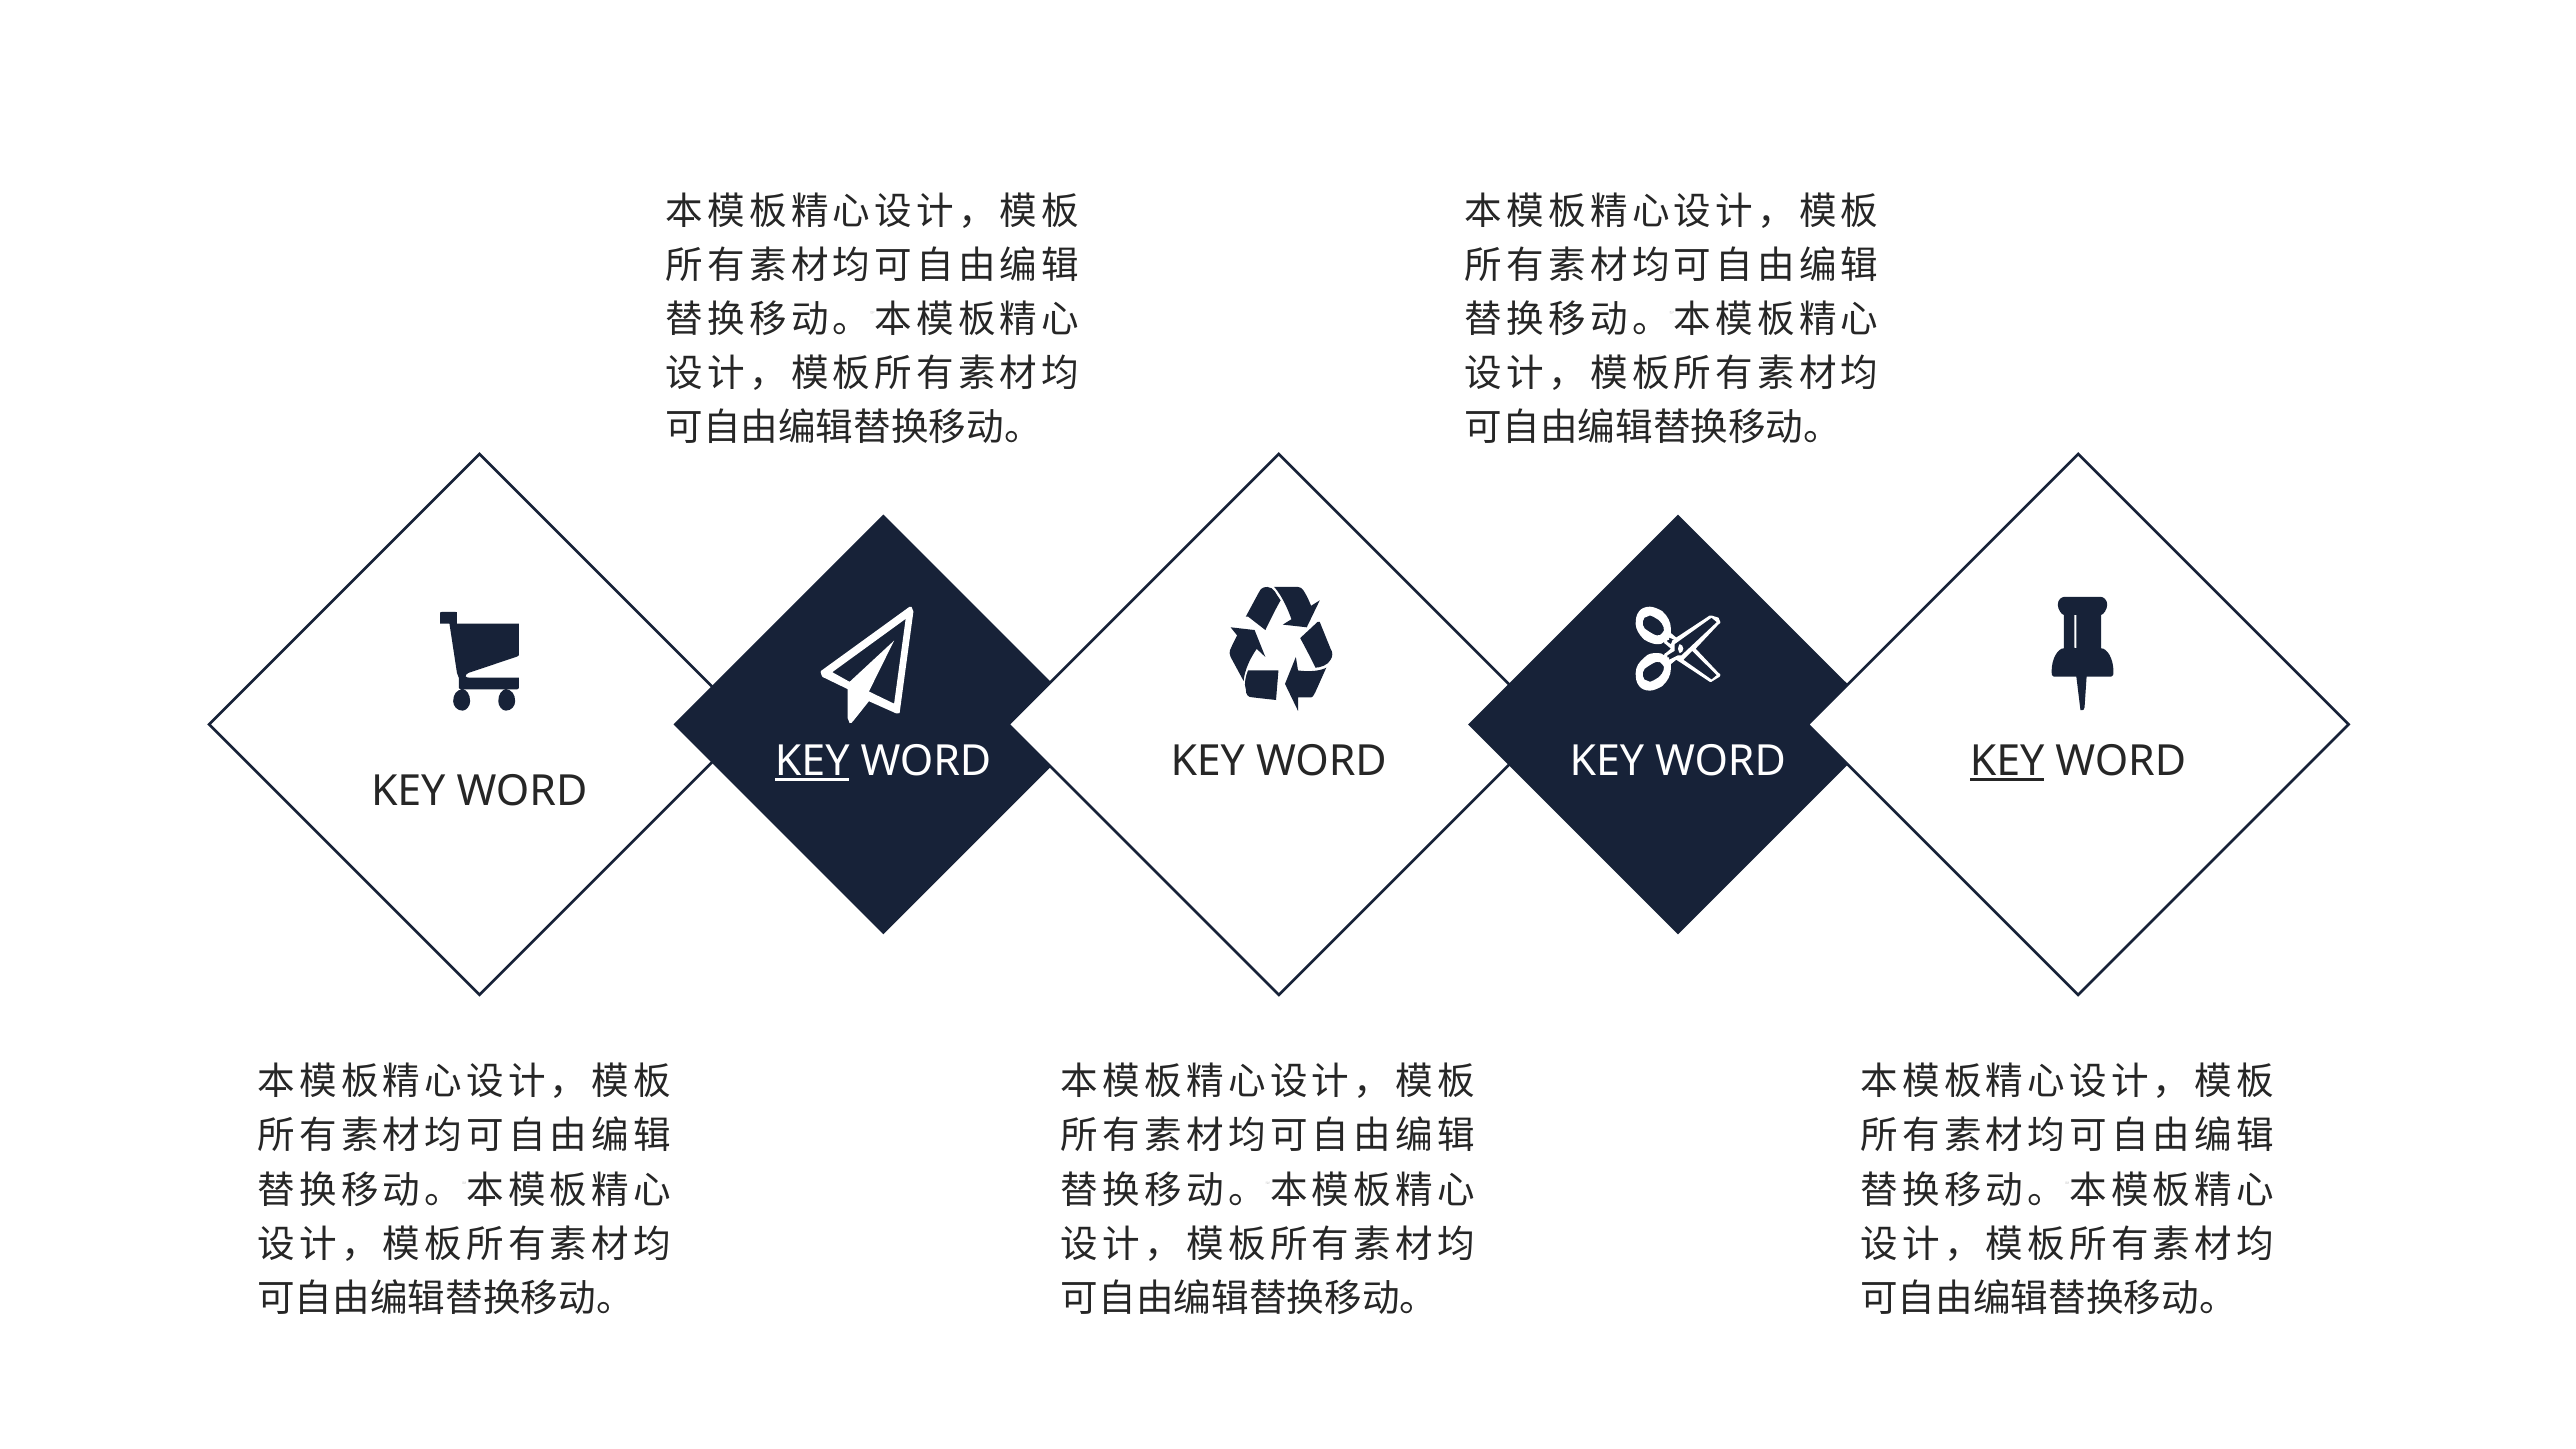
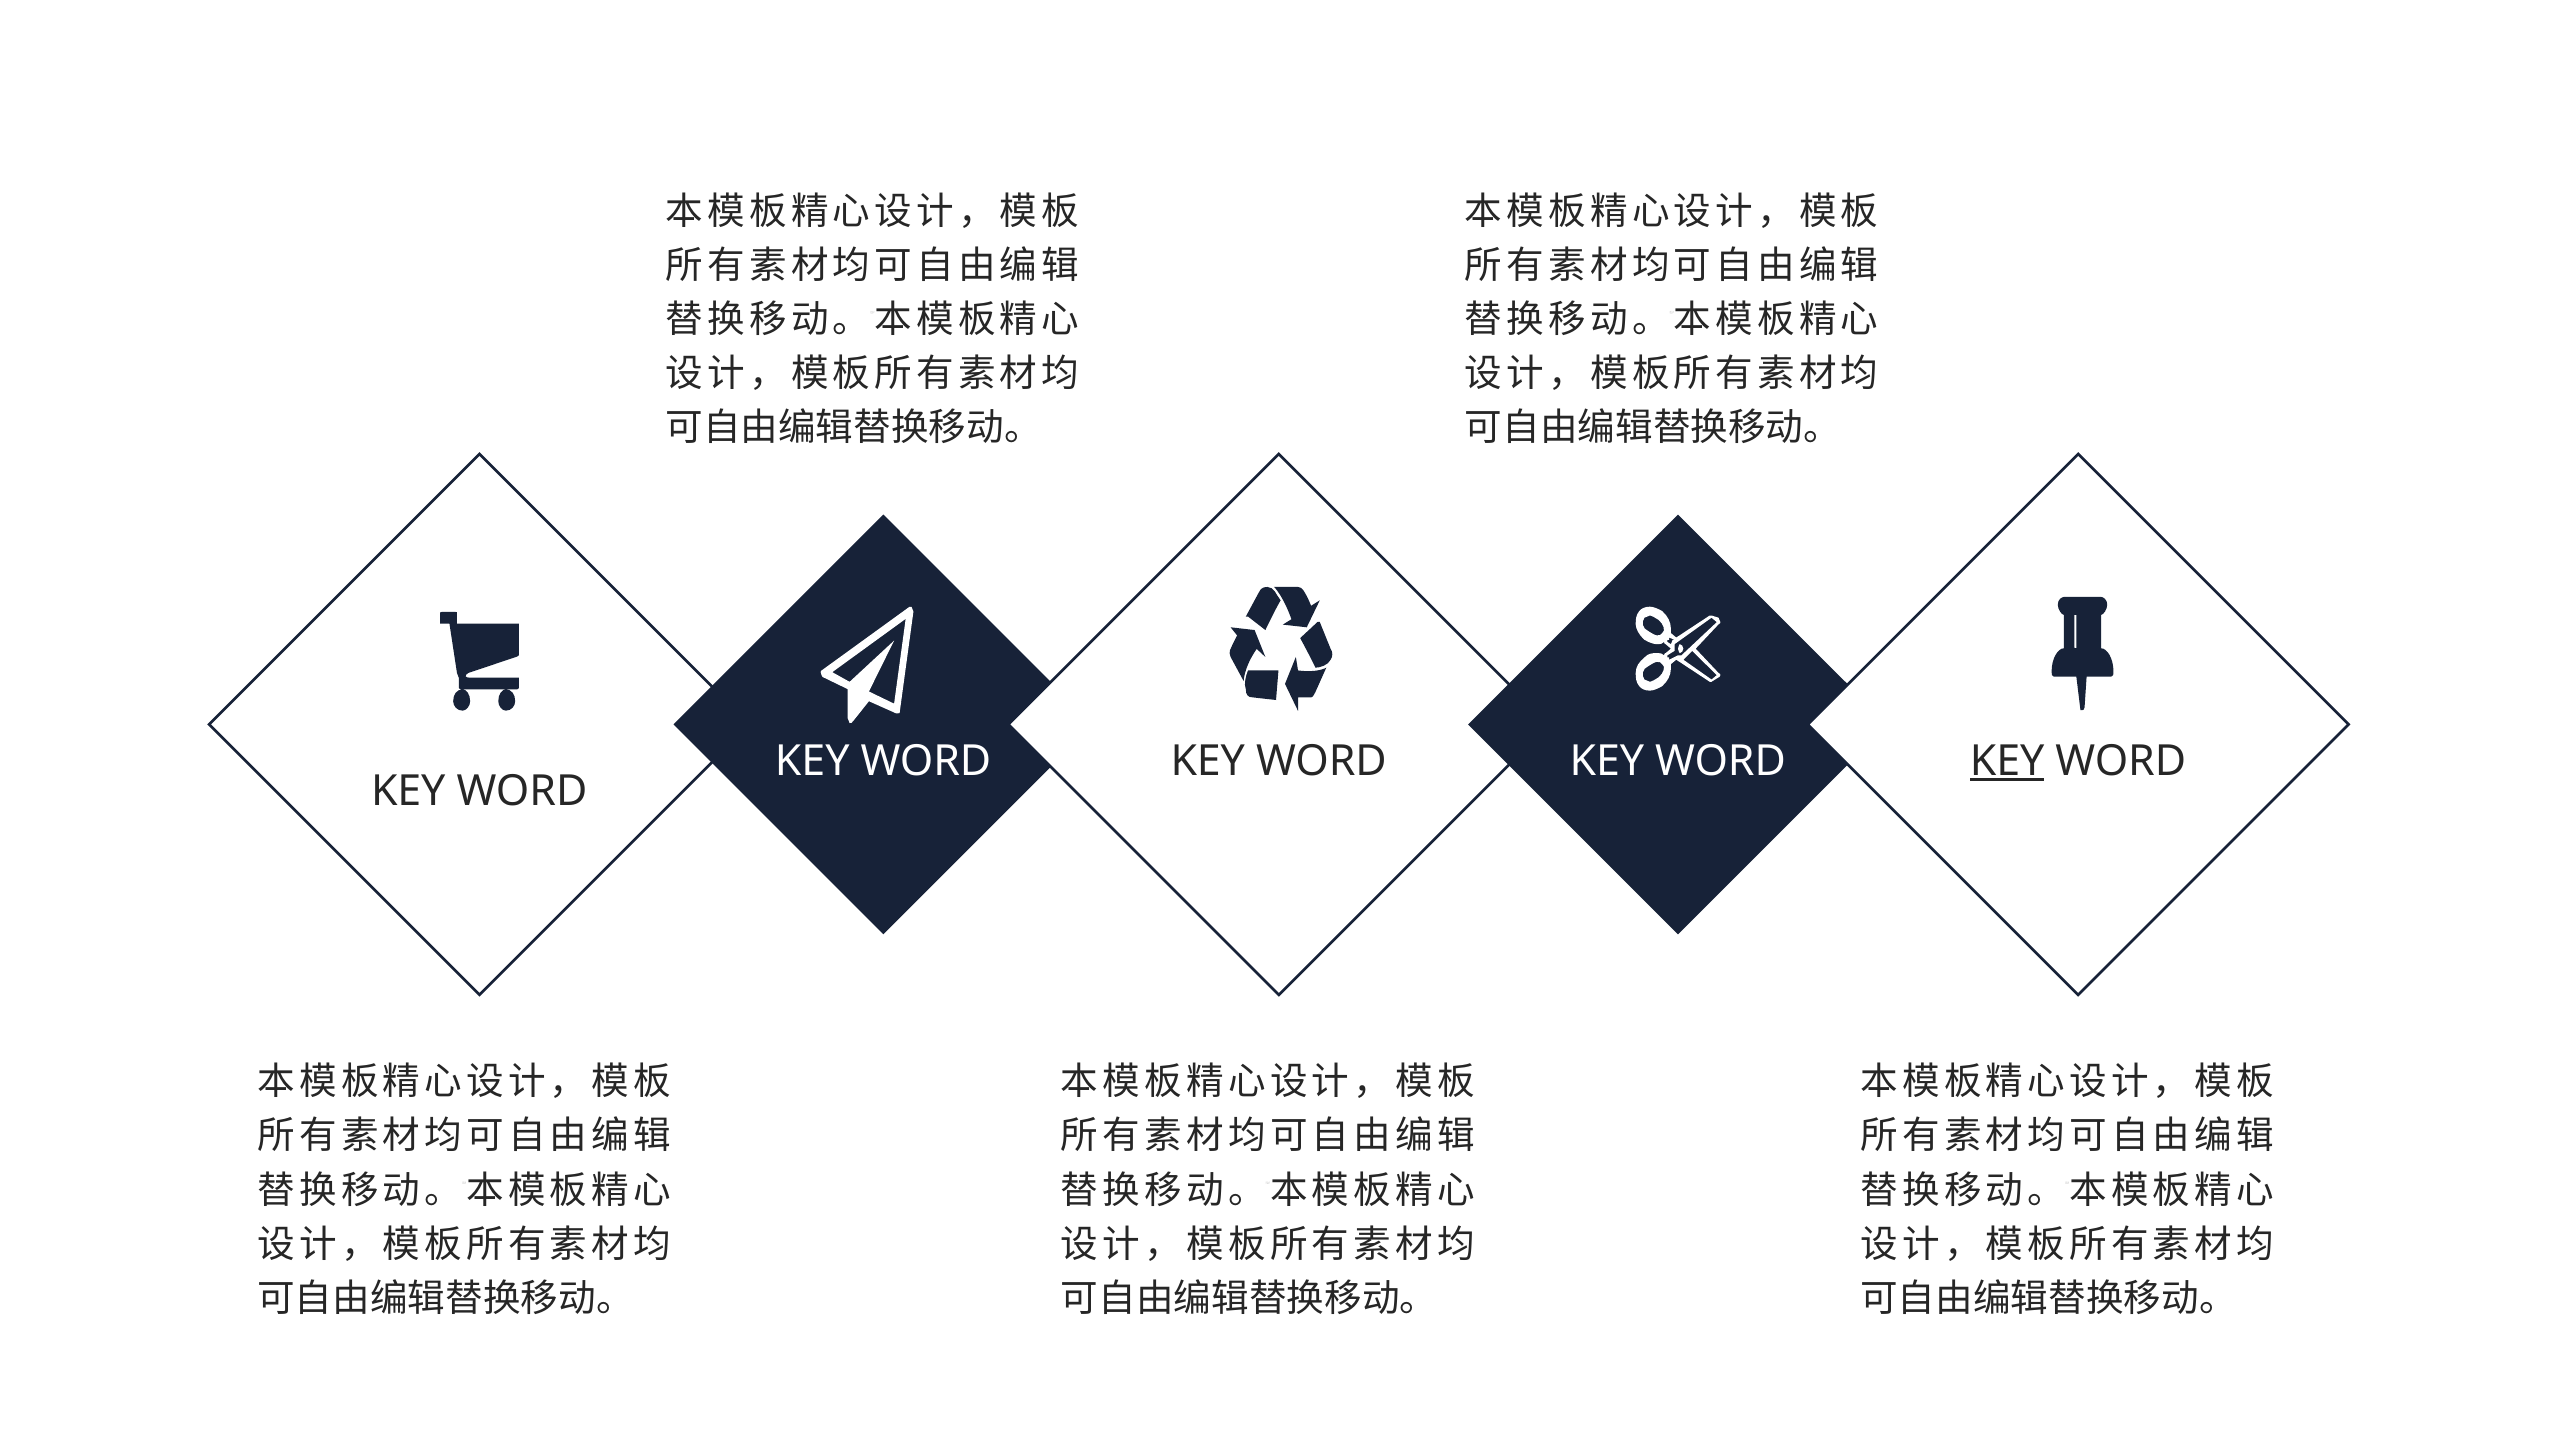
KEY at (812, 761) underline: present -> none
